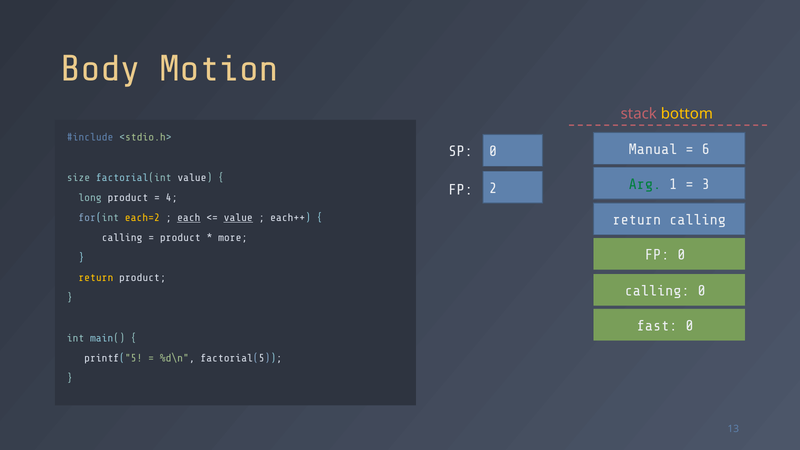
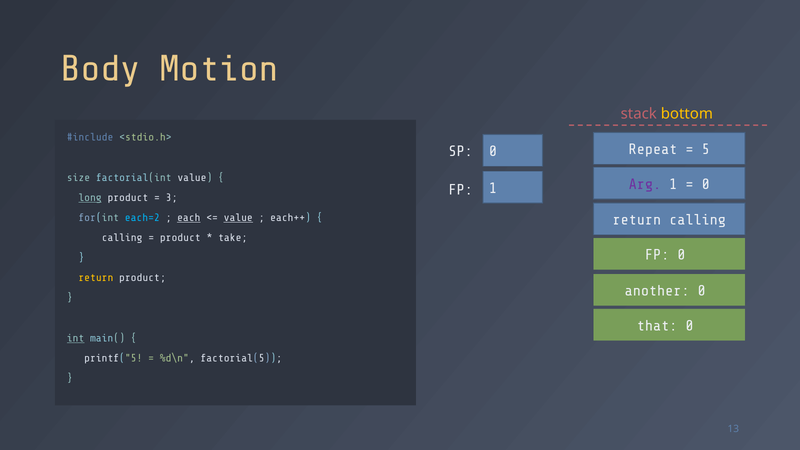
Manual: Manual -> Repeat
6: 6 -> 5
Arg colour: green -> purple
3 at (706, 184): 3 -> 0
FP 2: 2 -> 1
long underline: none -> present
4: 4 -> 3
each=2 colour: yellow -> light blue
more: more -> take
calling at (657, 291): calling -> another
fast: fast -> that
int underline: none -> present
